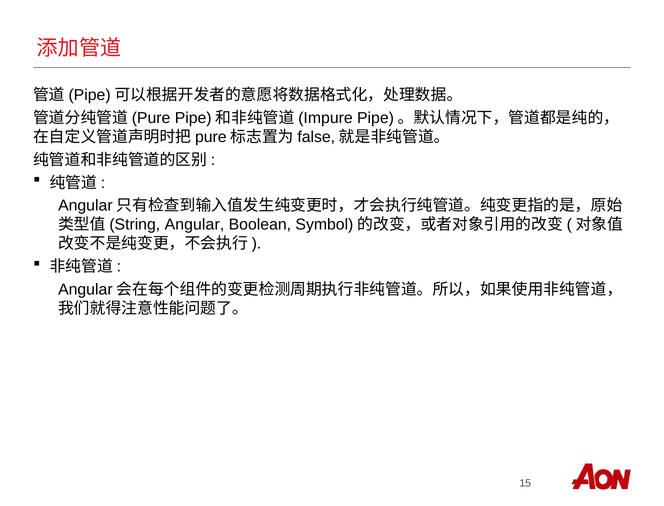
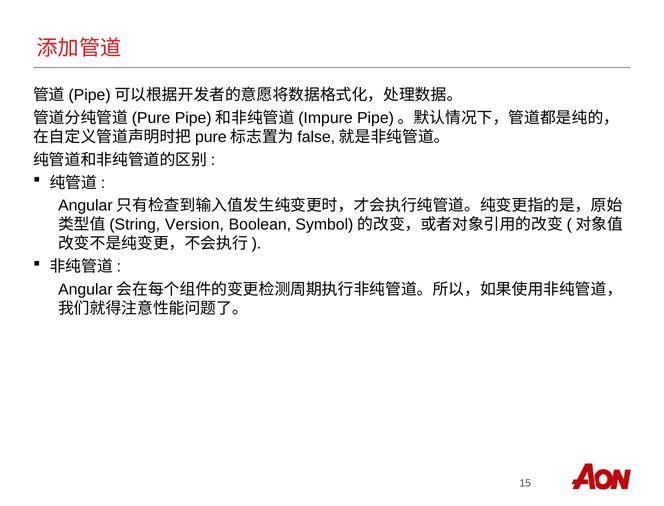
Angular: Angular -> Version
